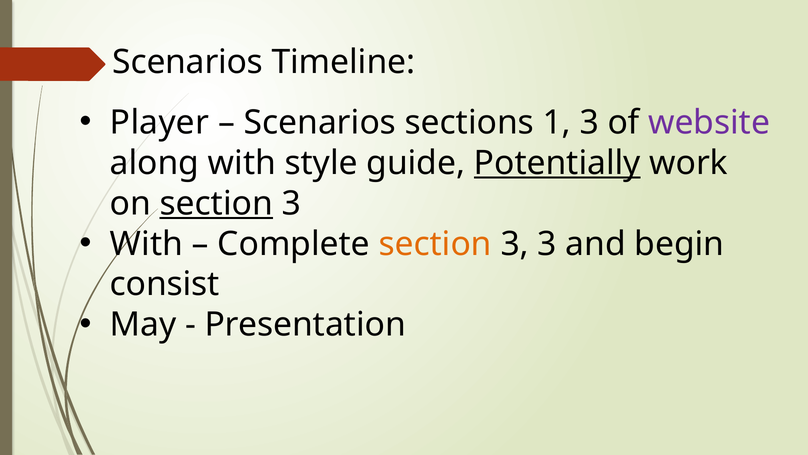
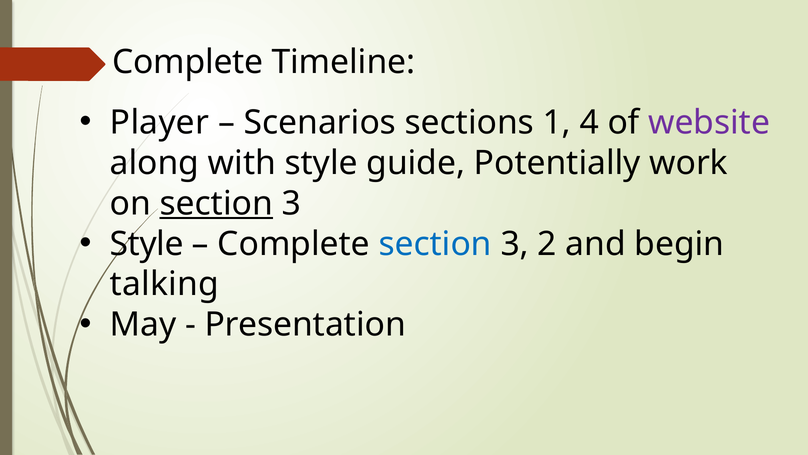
Scenarios at (188, 62): Scenarios -> Complete
1 3: 3 -> 4
Potentially underline: present -> none
With at (147, 244): With -> Style
section at (435, 244) colour: orange -> blue
3 3: 3 -> 2
consist: consist -> talking
